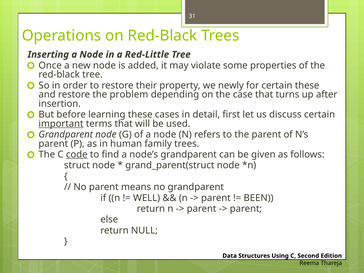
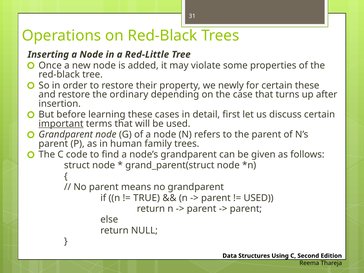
problem: problem -> ordinary
code underline: present -> none
WELL: WELL -> TRUE
BEEN at (259, 198): BEEN -> USED
